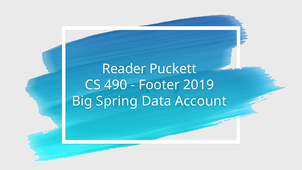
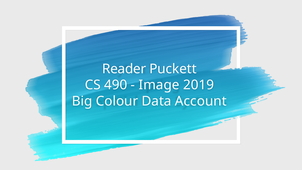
Footer: Footer -> Image
Spring: Spring -> Colour
